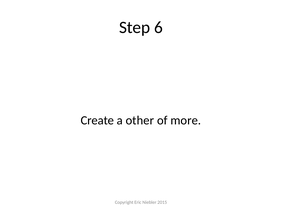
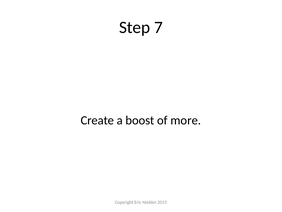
6: 6 -> 7
other: other -> boost
